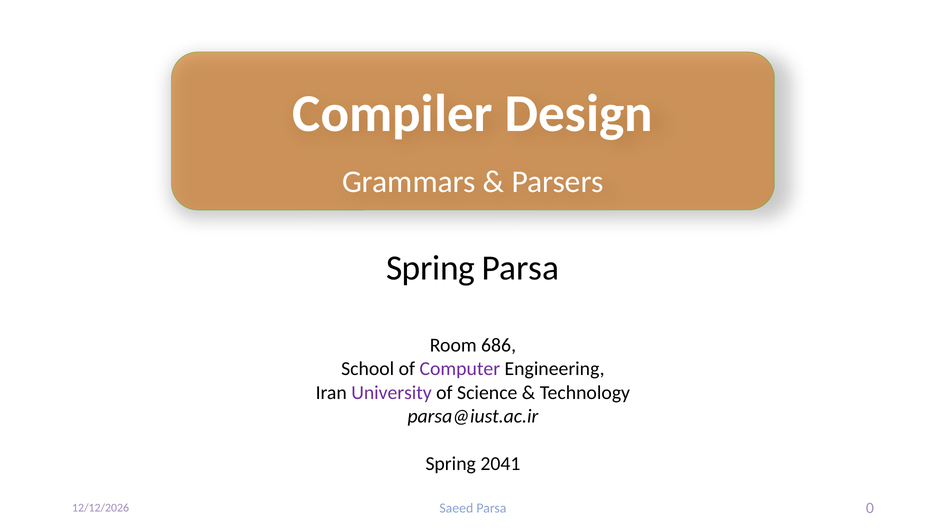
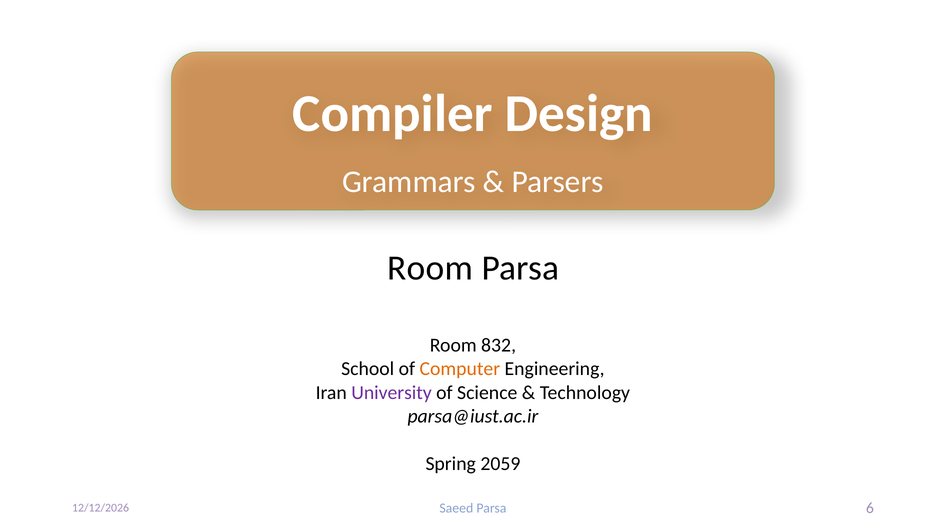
Spring at (430, 268): Spring -> Room
686: 686 -> 832
Computer colour: purple -> orange
2041: 2041 -> 2059
0: 0 -> 6
